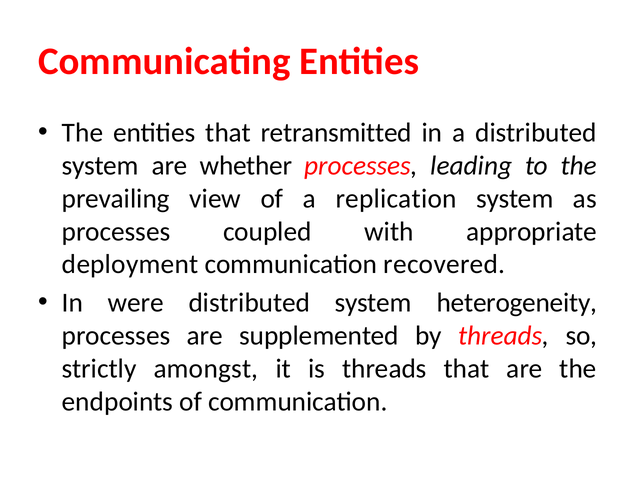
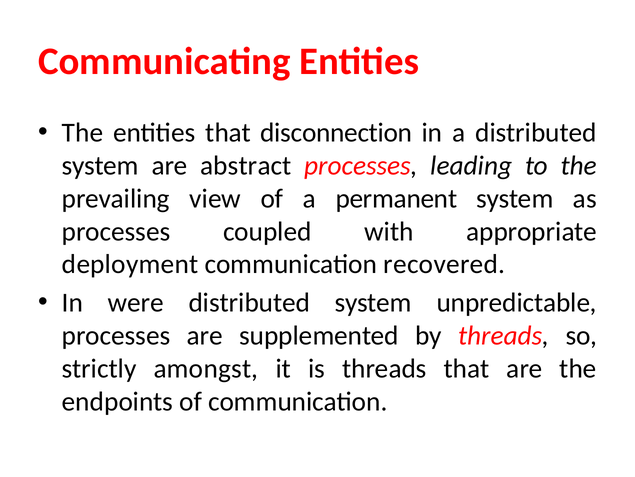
retransmitted: retransmitted -> disconnection
whether: whether -> abstract
replication: replication -> permanent
heterogeneity: heterogeneity -> unpredictable
